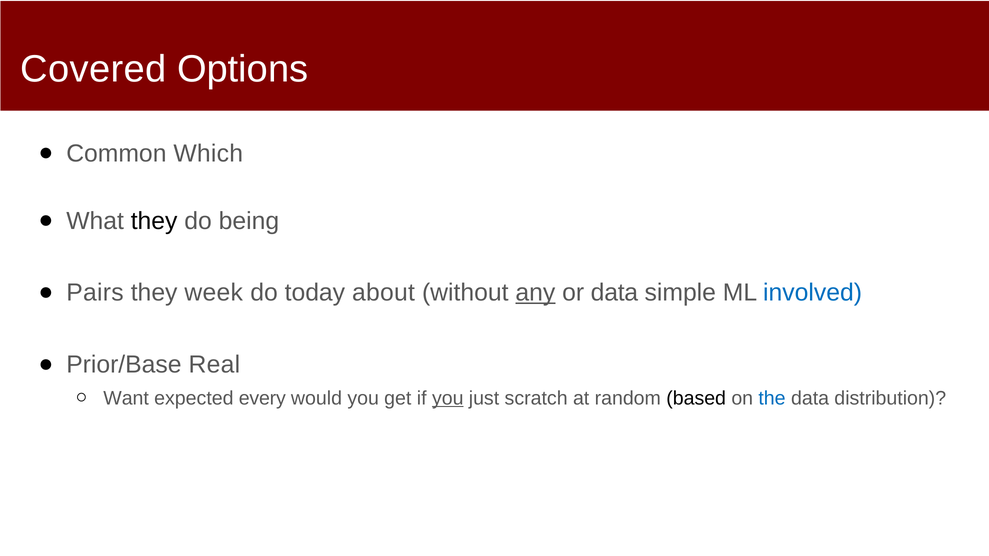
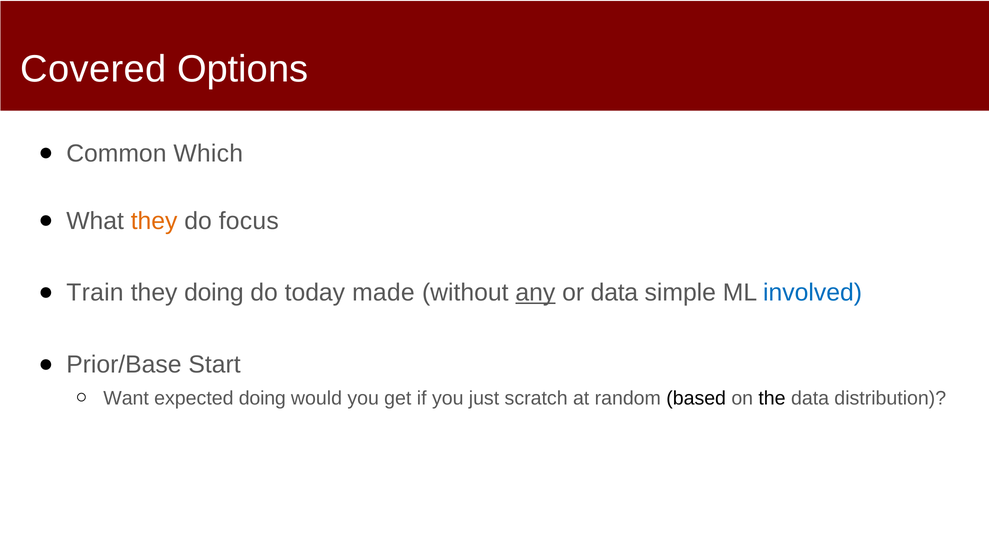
they at (154, 221) colour: black -> orange
being: being -> focus
Pairs: Pairs -> Train
they week: week -> doing
about: about -> made
Real: Real -> Start
expected every: every -> doing
you at (448, 398) underline: present -> none
the colour: blue -> black
